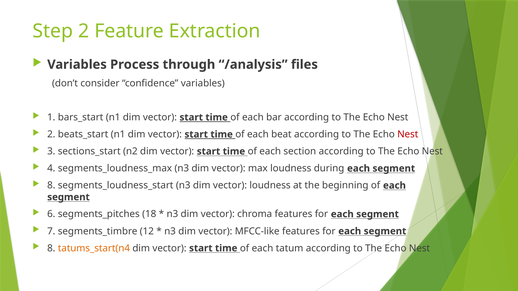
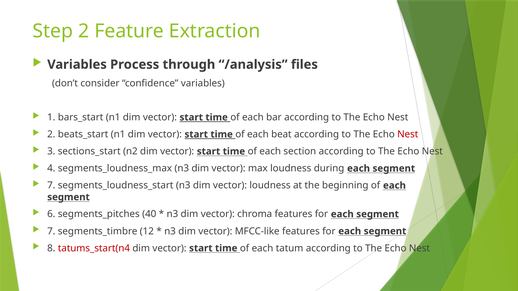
8 at (51, 186): 8 -> 7
18: 18 -> 40
tatums_start(n4 colour: orange -> red
